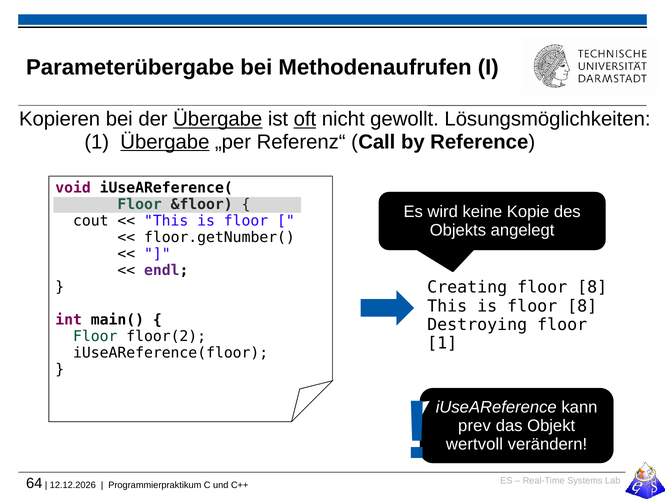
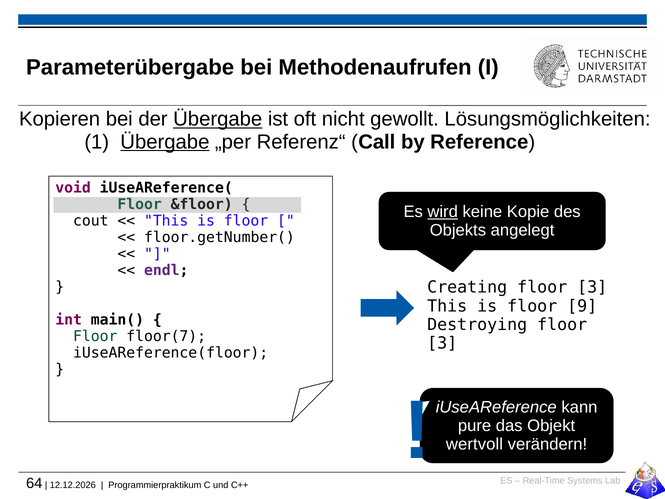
oft underline: present -> none
wird underline: none -> present
Creating floor 8: 8 -> 3
is floor 8: 8 -> 9
floor(2: floor(2 -> floor(7
1 at (442, 343): 1 -> 3
prev: prev -> pure
